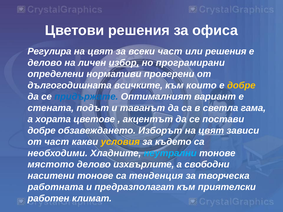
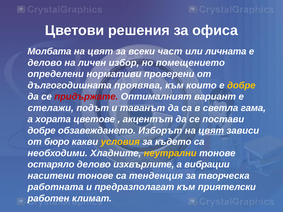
Регулира: Регулира -> Молбата
или решения: решения -> личната
избор underline: present -> none
програмирани: програмирани -> помещението
всичките: всичките -> проявява
придържате colour: blue -> red
стената: стената -> стелажи
от част: част -> бюро
неутрални colour: light blue -> yellow
мястото: мястото -> oстаряло
свободни: свободни -> вибрации
